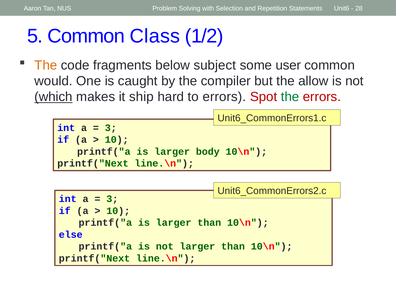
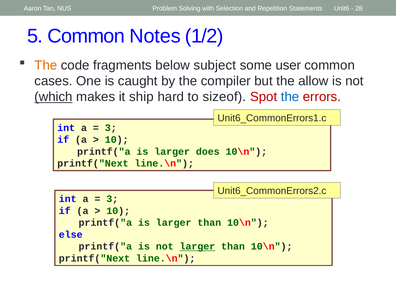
Class: Class -> Notes
would: would -> cases
to errors: errors -> sizeof
the at (290, 97) colour: green -> blue
body: body -> does
larger at (197, 246) underline: none -> present
